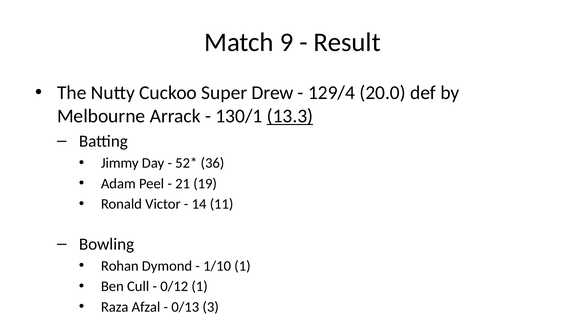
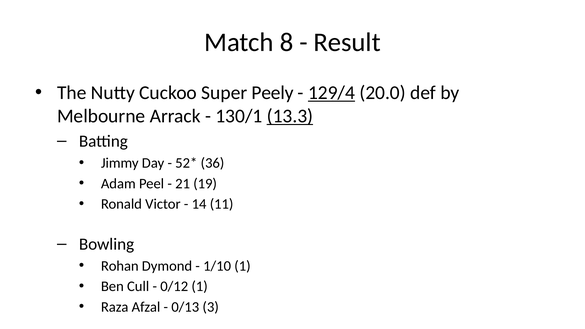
9: 9 -> 8
Drew: Drew -> Peely
129/4 underline: none -> present
